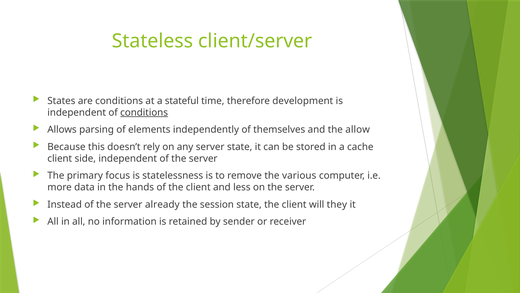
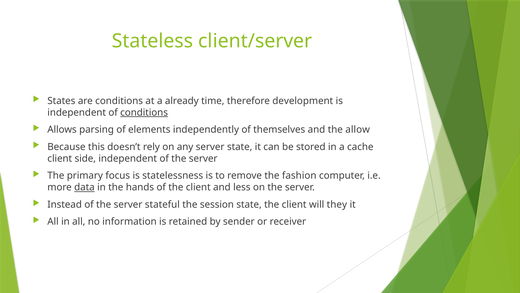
stateful: stateful -> already
various: various -> fashion
data underline: none -> present
already: already -> stateful
